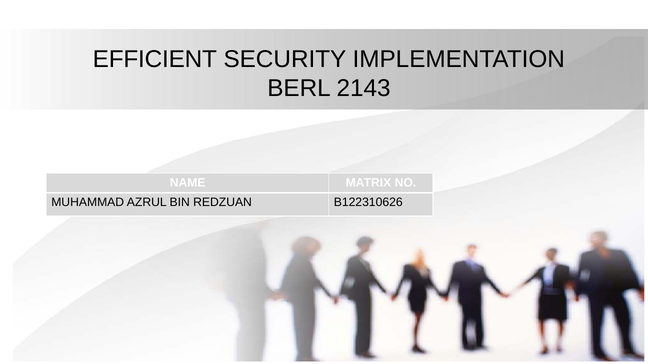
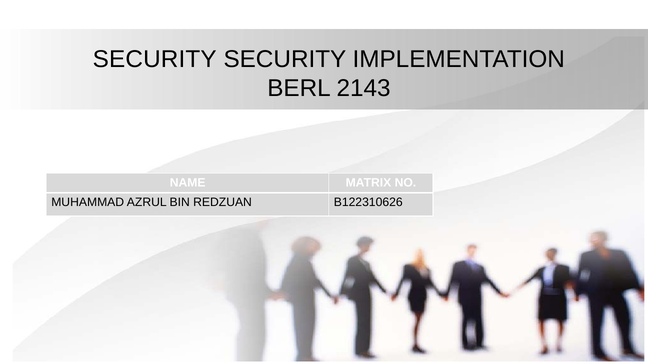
EFFICIENT at (155, 59): EFFICIENT -> SECURITY
